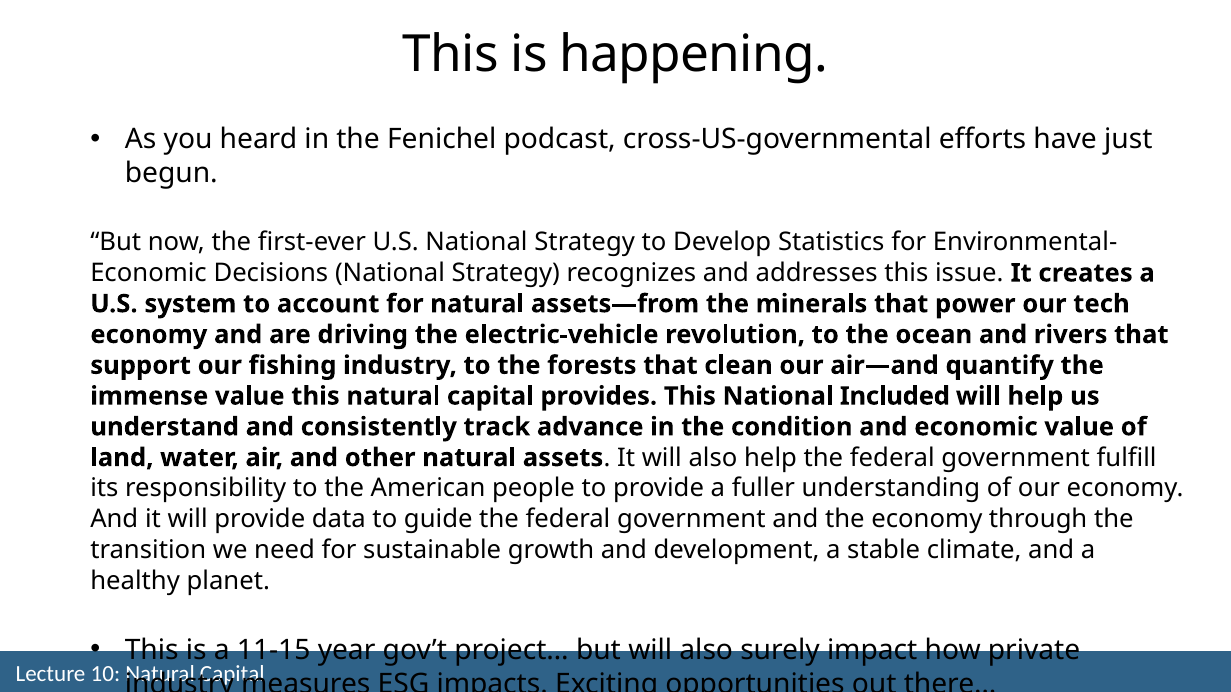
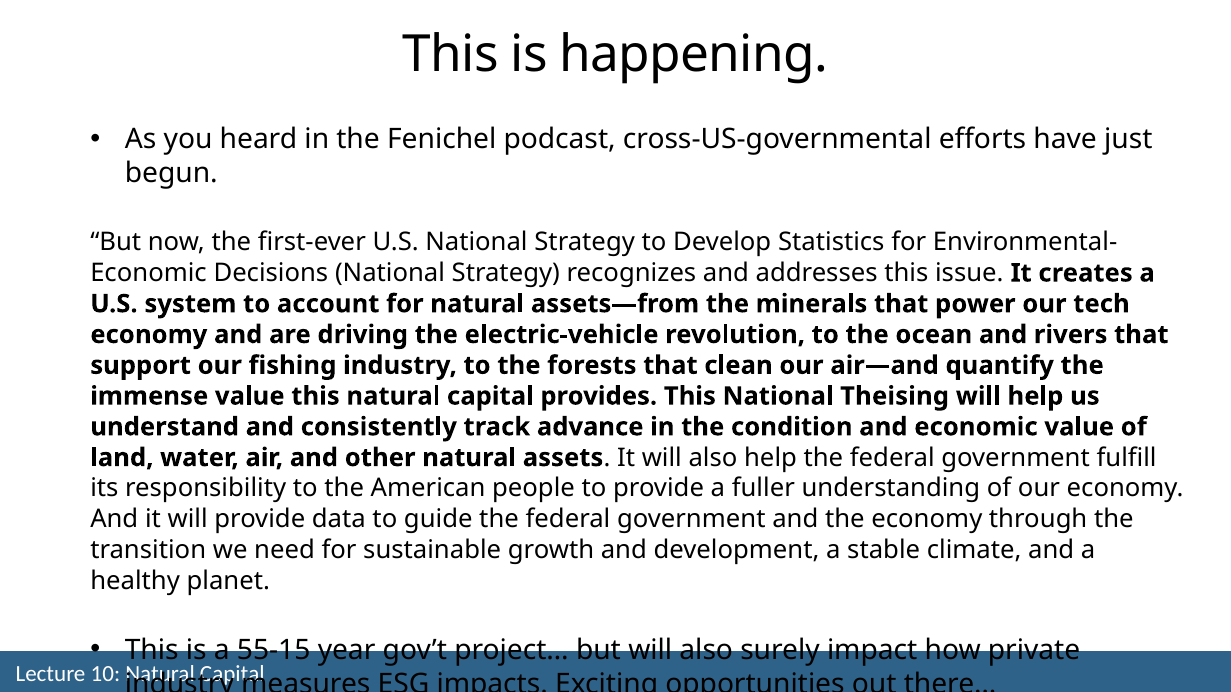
Included: Included -> Theising
11-15: 11-15 -> 55-15
